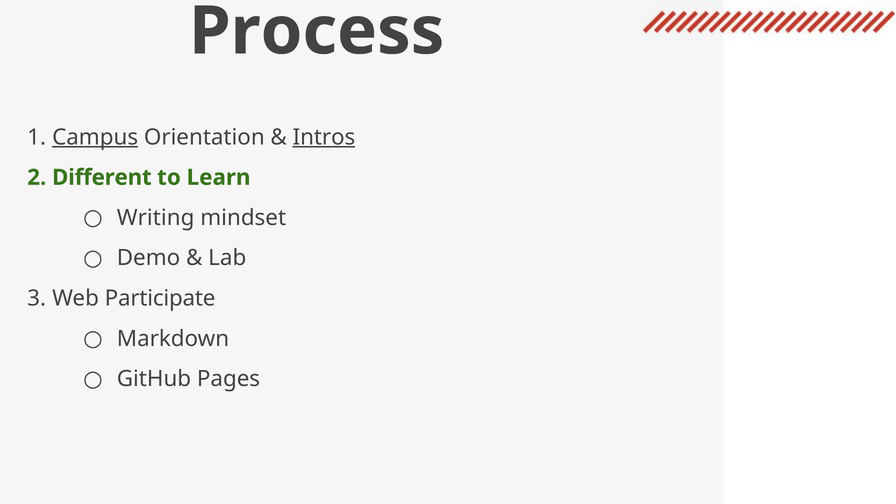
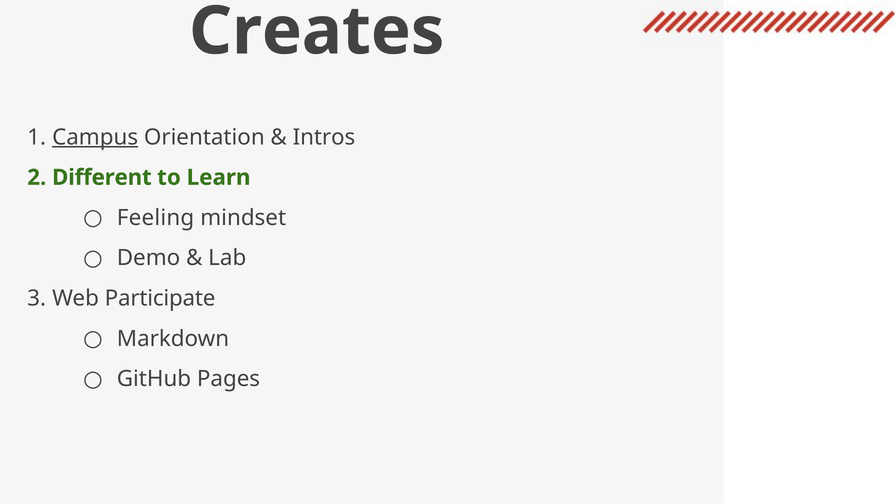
Process: Process -> Creates
Intros underline: present -> none
Writing: Writing -> Feeling
